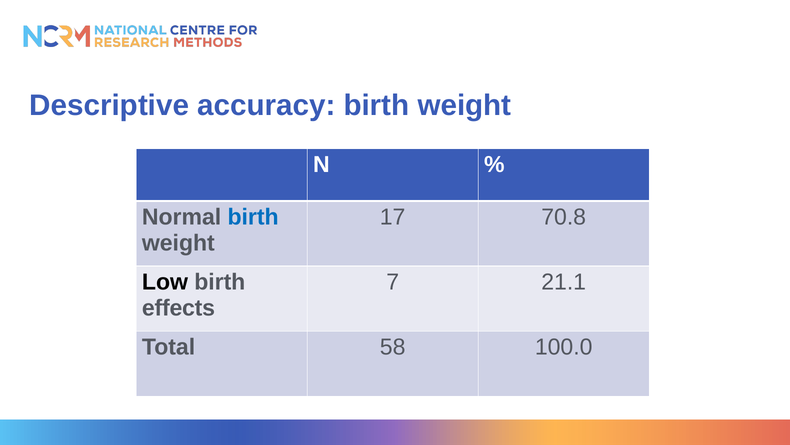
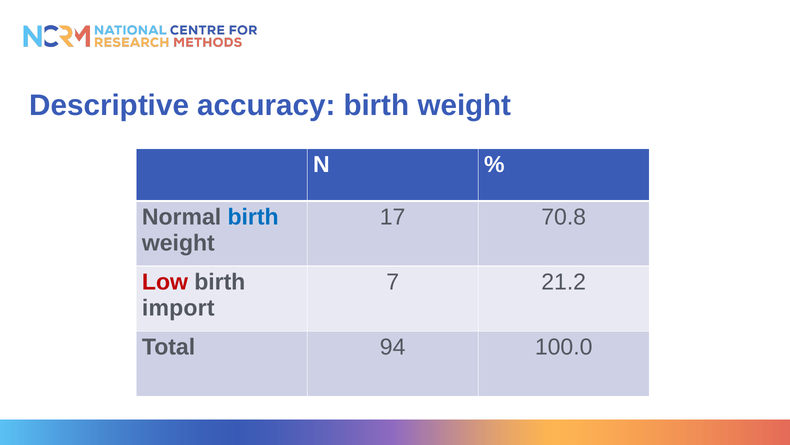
Low colour: black -> red
21.1: 21.1 -> 21.2
effects: effects -> import
58: 58 -> 94
